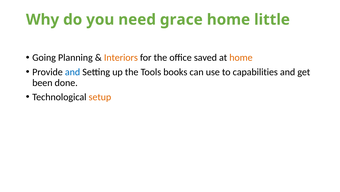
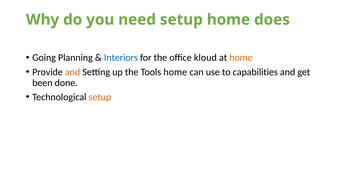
need grace: grace -> setup
little: little -> does
Interiors colour: orange -> blue
saved: saved -> kloud
and at (73, 72) colour: blue -> orange
Tools books: books -> home
